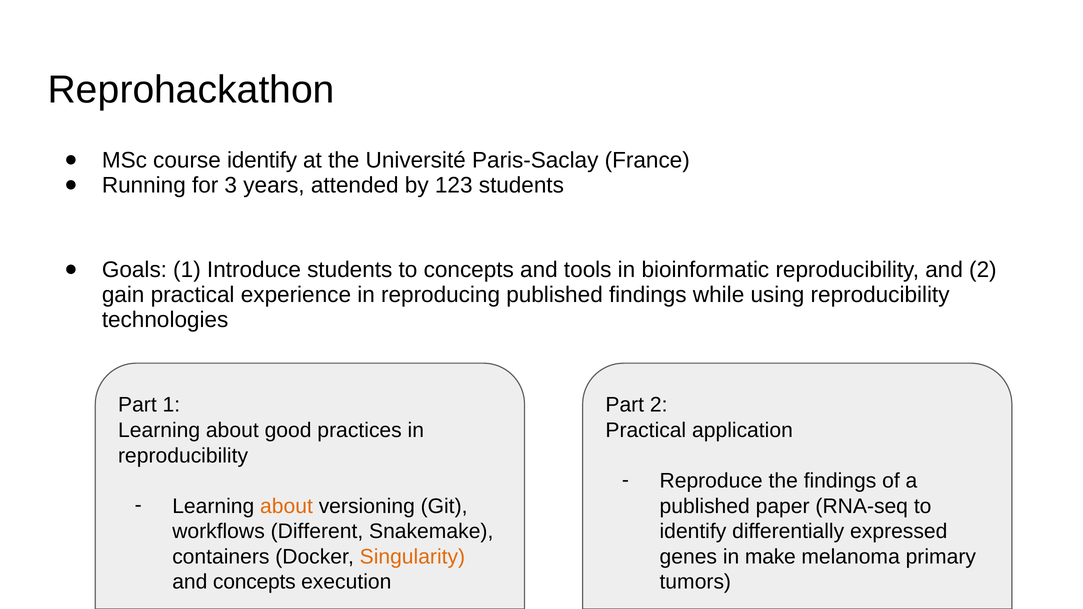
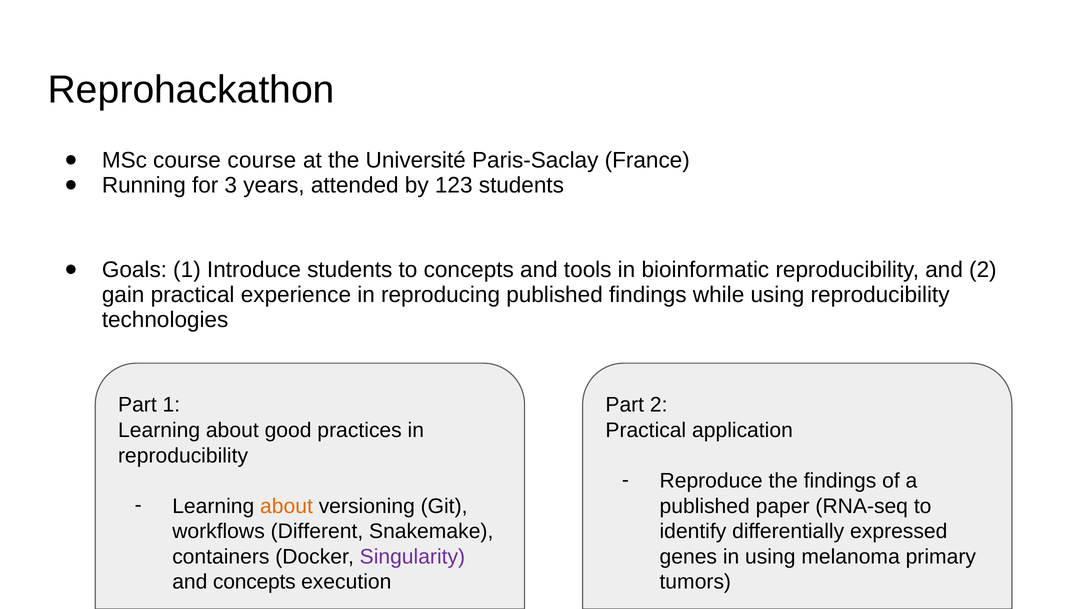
course identify: identify -> course
Singularity colour: orange -> purple
in make: make -> using
